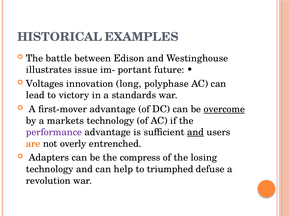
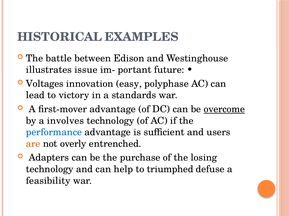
long: long -> easy
markets: markets -> involves
performance colour: purple -> blue
and at (195, 133) underline: present -> none
compress: compress -> purchase
revolution: revolution -> feasibility
